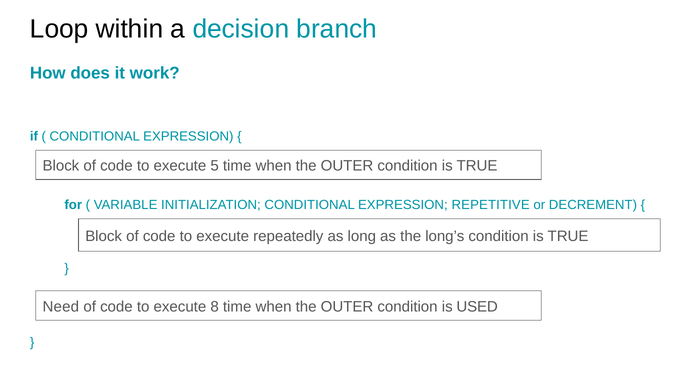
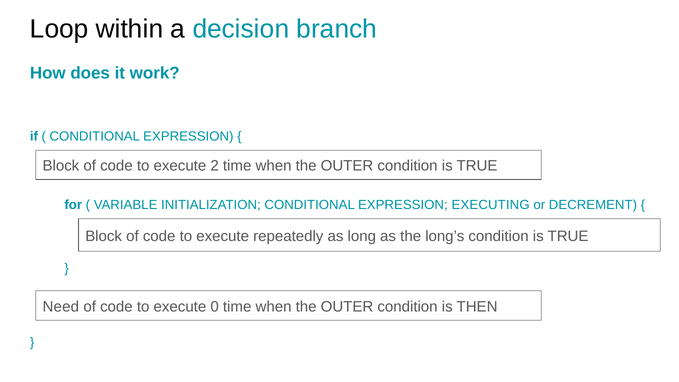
5: 5 -> 2
REPETITIVE: REPETITIVE -> EXECUTING
8: 8 -> 0
USED: USED -> THEN
